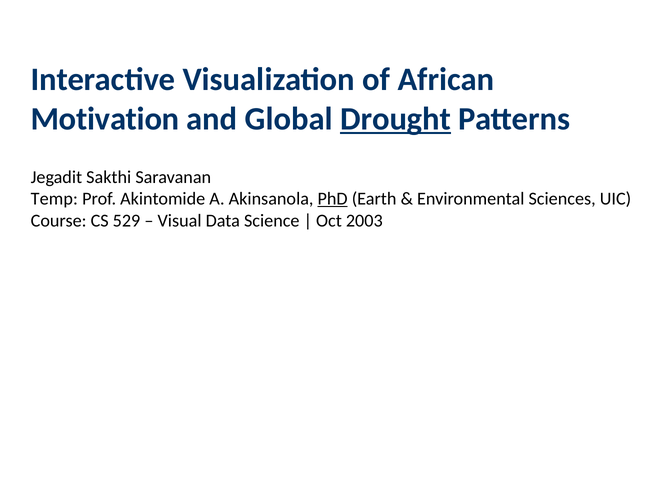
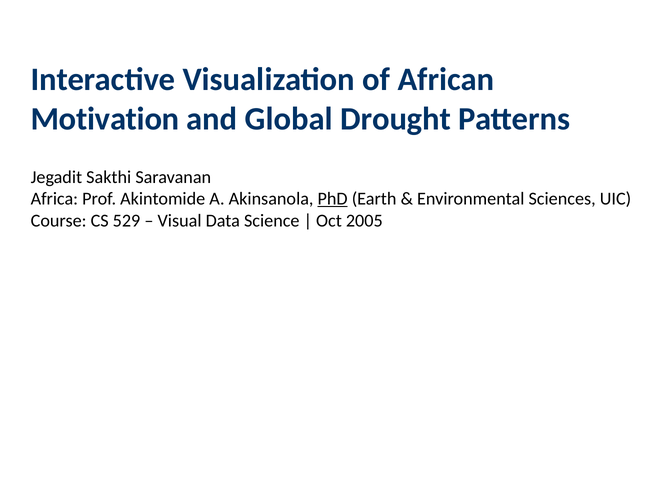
Drought underline: present -> none
Temp: Temp -> Africa
2003: 2003 -> 2005
